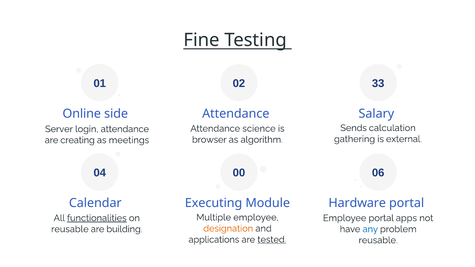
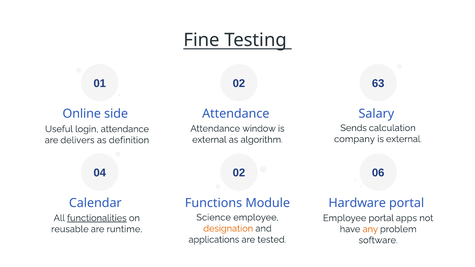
33: 33 -> 63
science: science -> window
Server: Server -> Useful
gathering: gathering -> company
browser at (209, 140): browser -> external
creating: creating -> delivers
meetings: meetings -> definition
04 00: 00 -> 02
Executing: Executing -> Functions
Multiple: Multiple -> Science
building: building -> runtime
any colour: blue -> orange
tested underline: present -> none
reusable at (378, 240): reusable -> software
